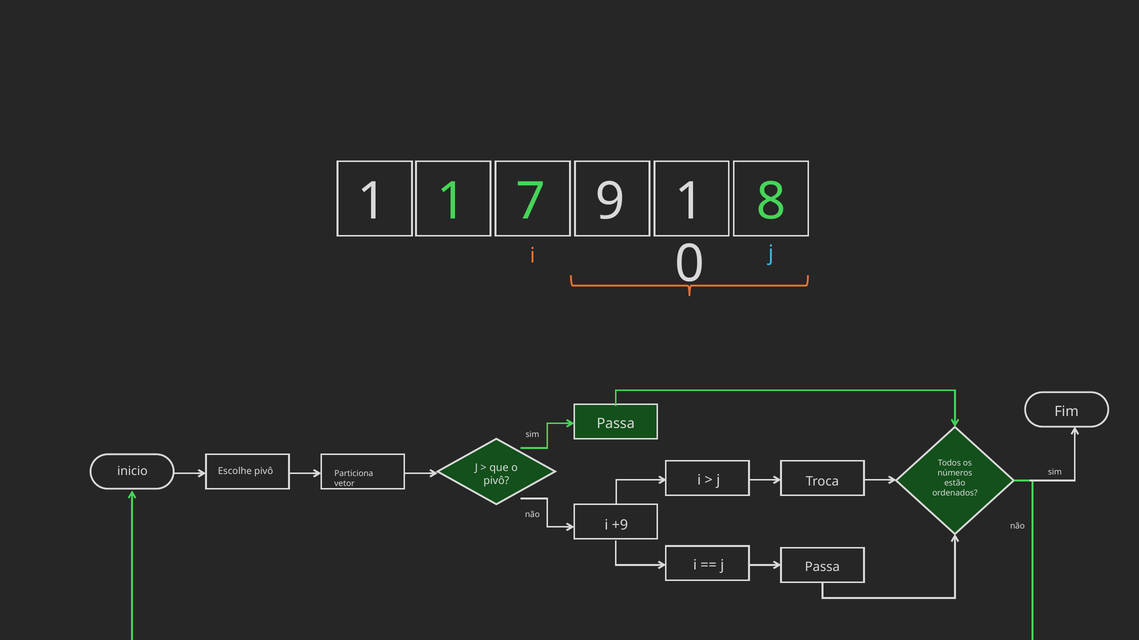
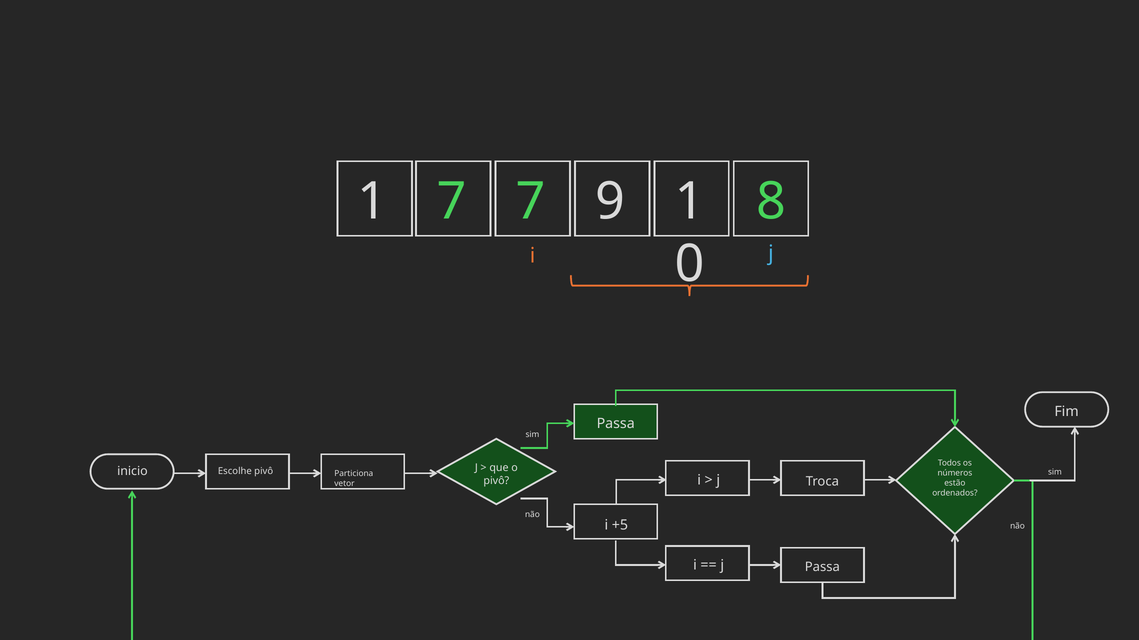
1 1: 1 -> 7
+9: +9 -> +5
